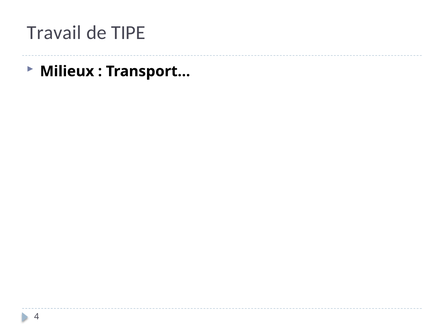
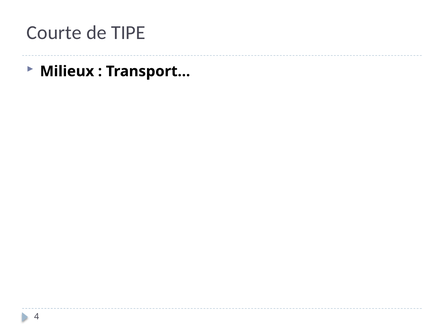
Travail: Travail -> Courte
